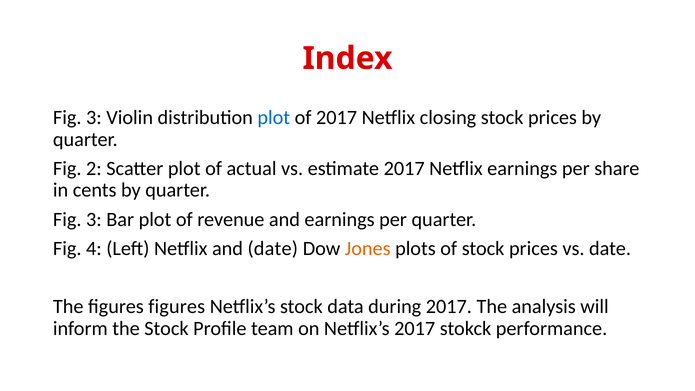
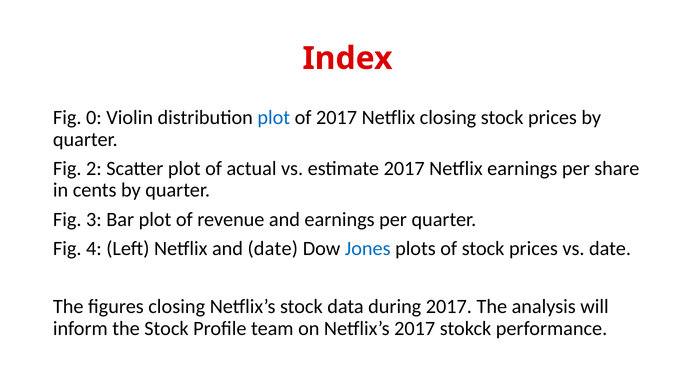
3 at (94, 117): 3 -> 0
Jones colour: orange -> blue
figures figures: figures -> closing
